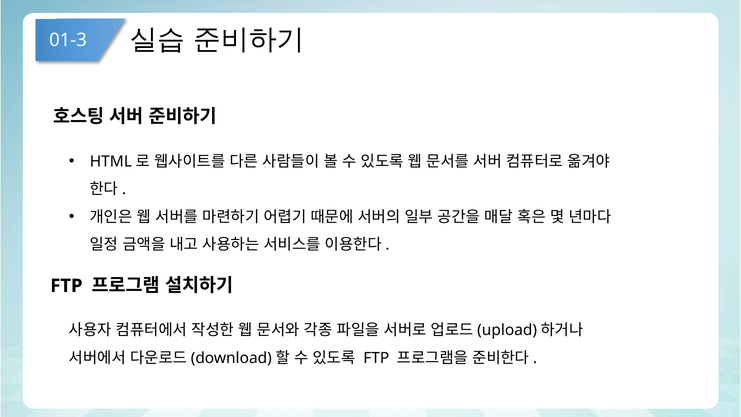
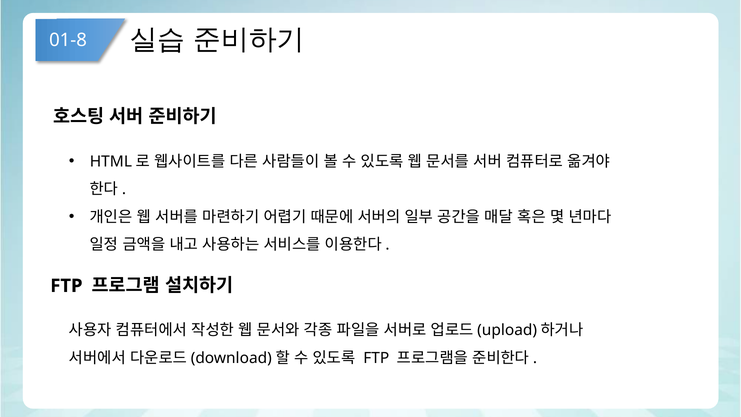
01-3: 01-3 -> 01-8
